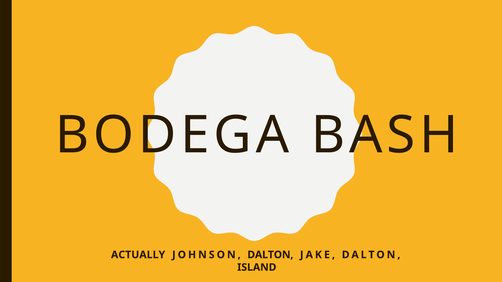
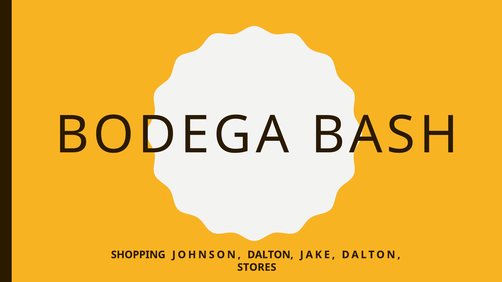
ACTUALLY: ACTUALLY -> SHOPPING
ISLAND: ISLAND -> STORES
